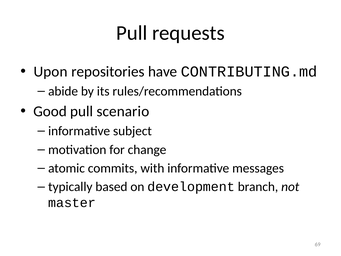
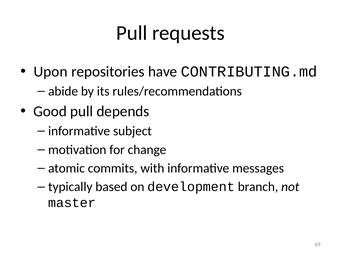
scenario: scenario -> depends
